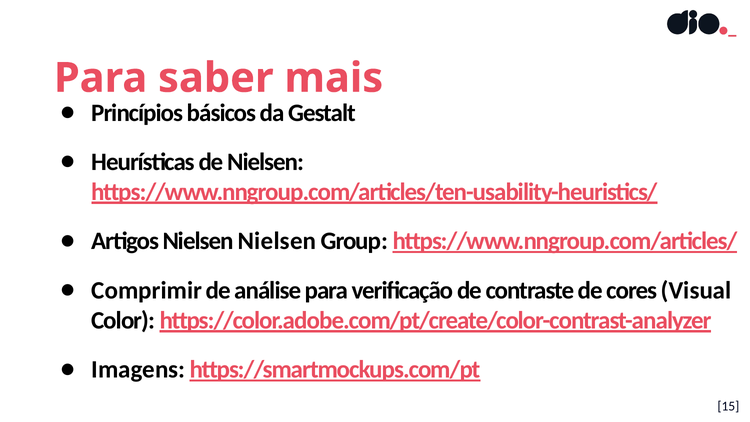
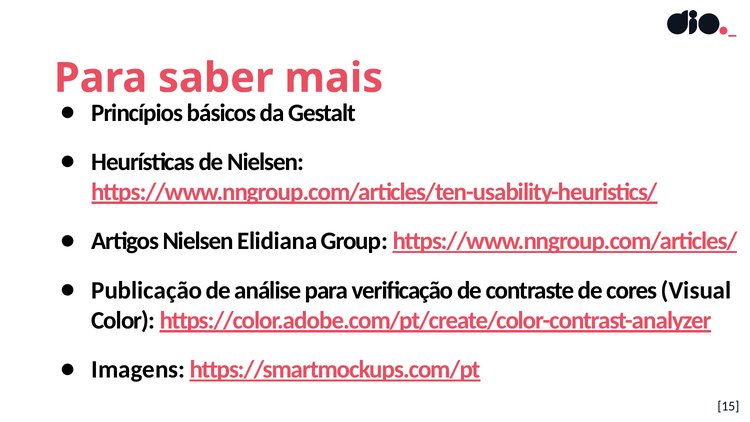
Nielsen Nielsen: Nielsen -> Elidiana
Comprimir: Comprimir -> Publicação
